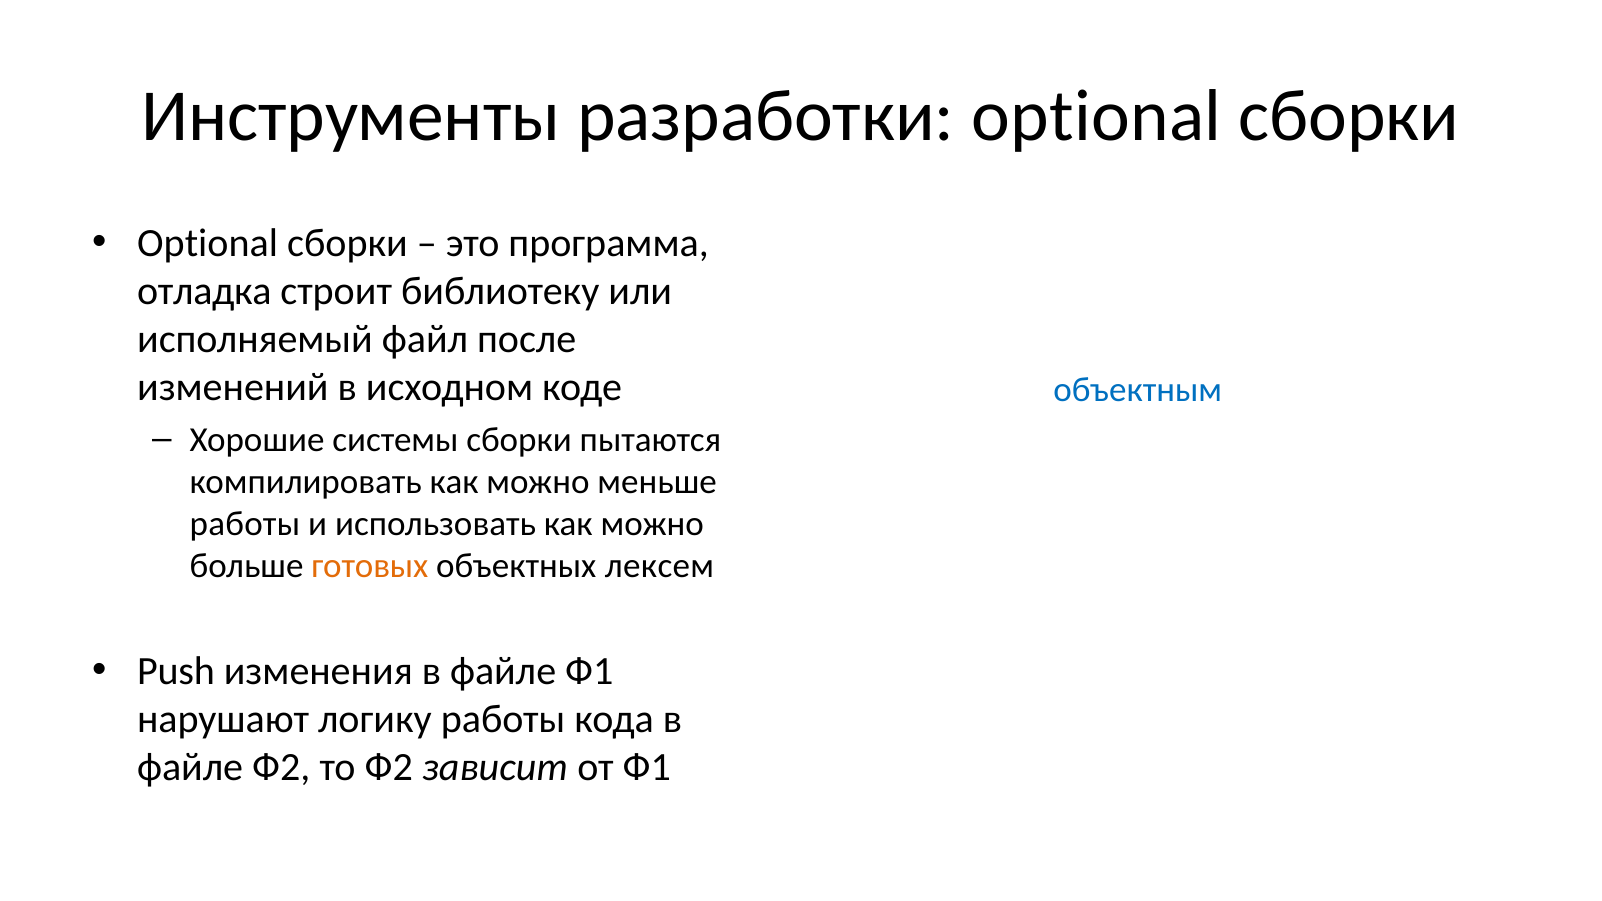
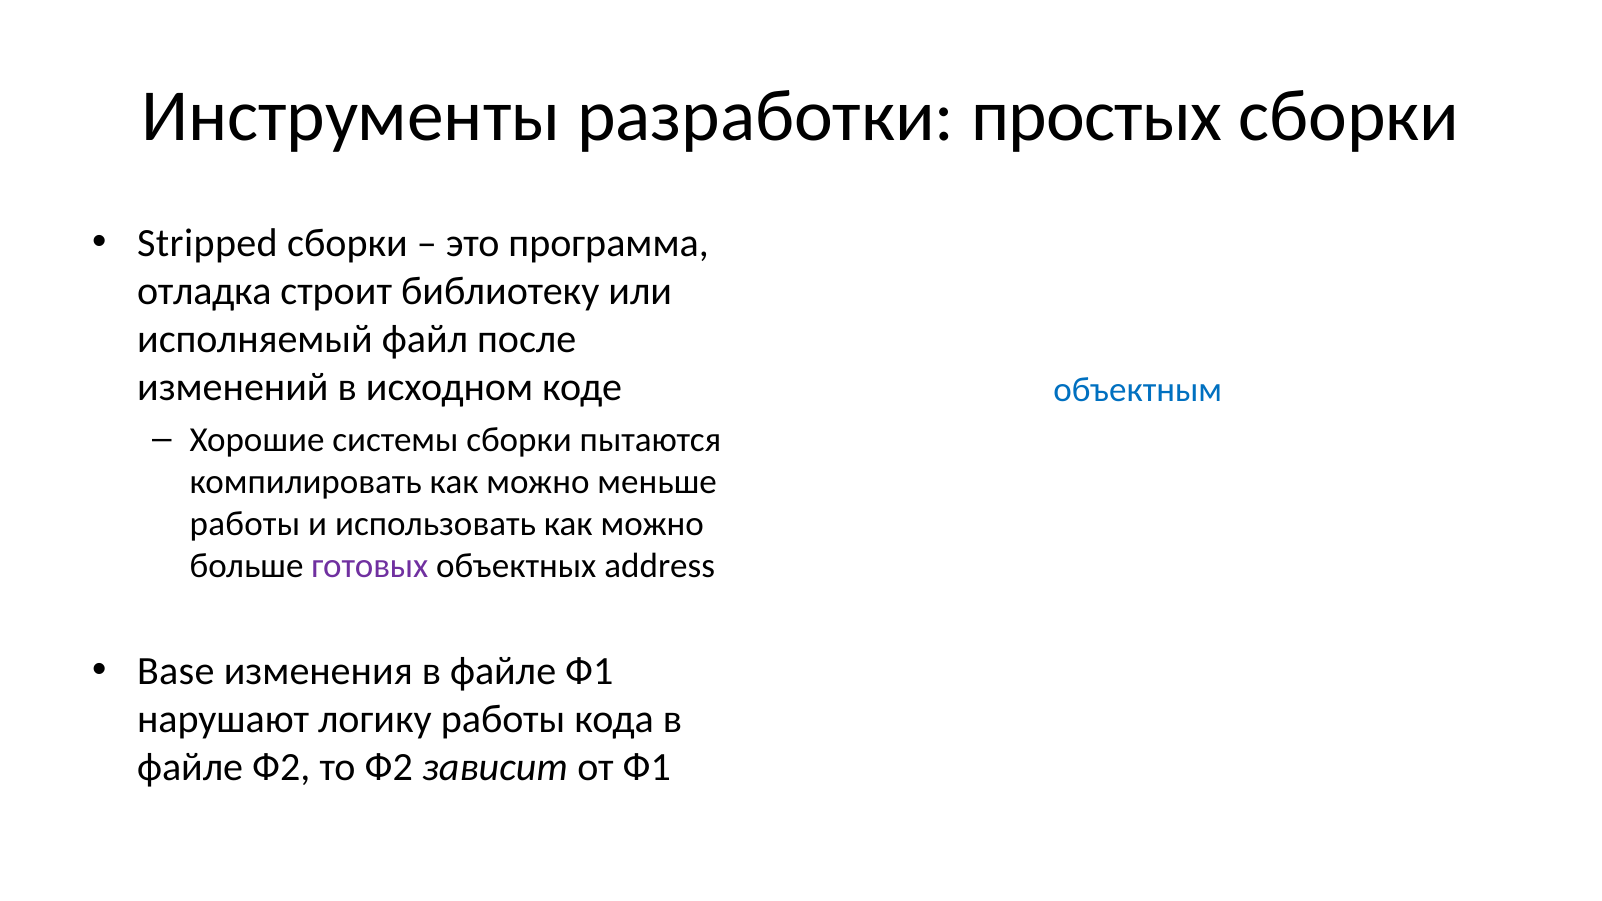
разработки optional: optional -> простых
Optional at (208, 243): Optional -> Stripped
готовых colour: orange -> purple
лексем: лексем -> address
Push: Push -> Base
